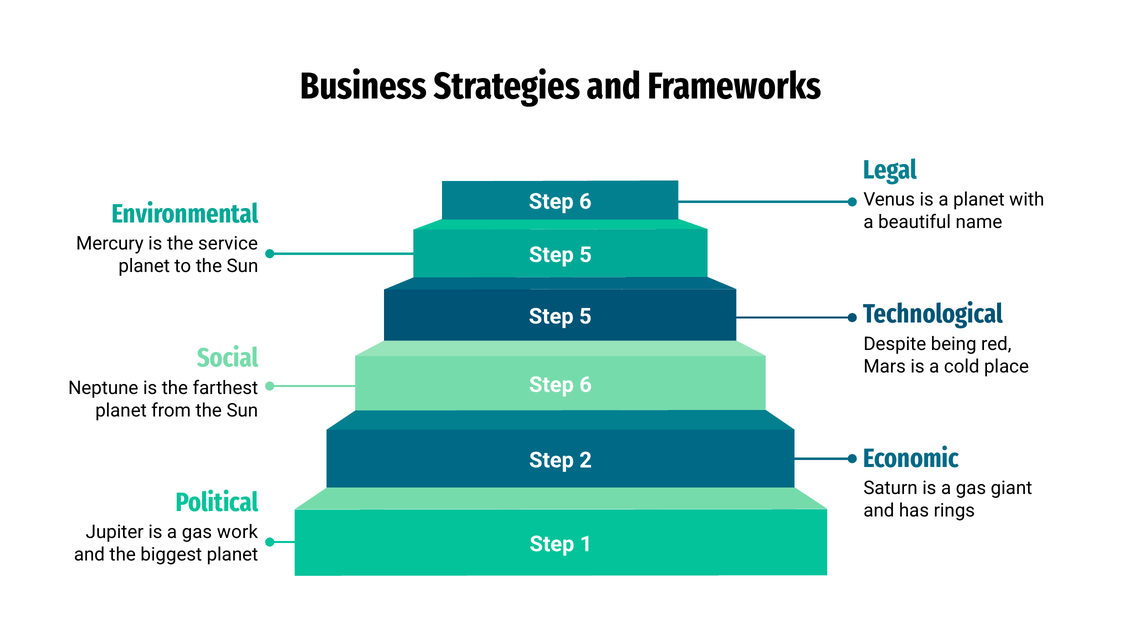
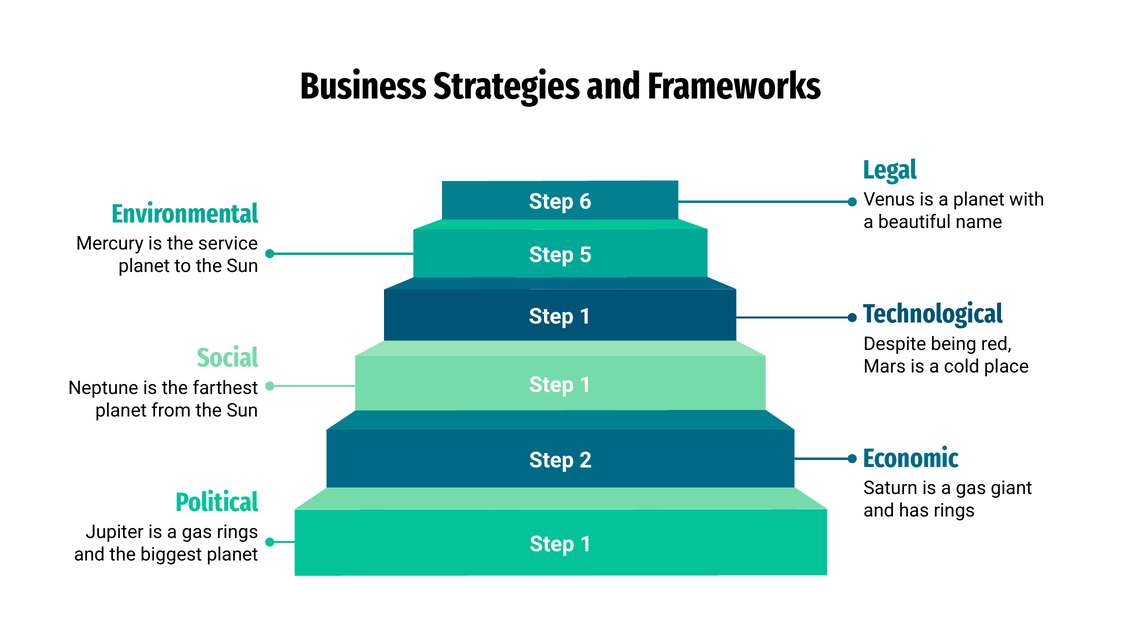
5 at (585, 316): 5 -> 1
6 at (586, 385): 6 -> 1
gas work: work -> rings
